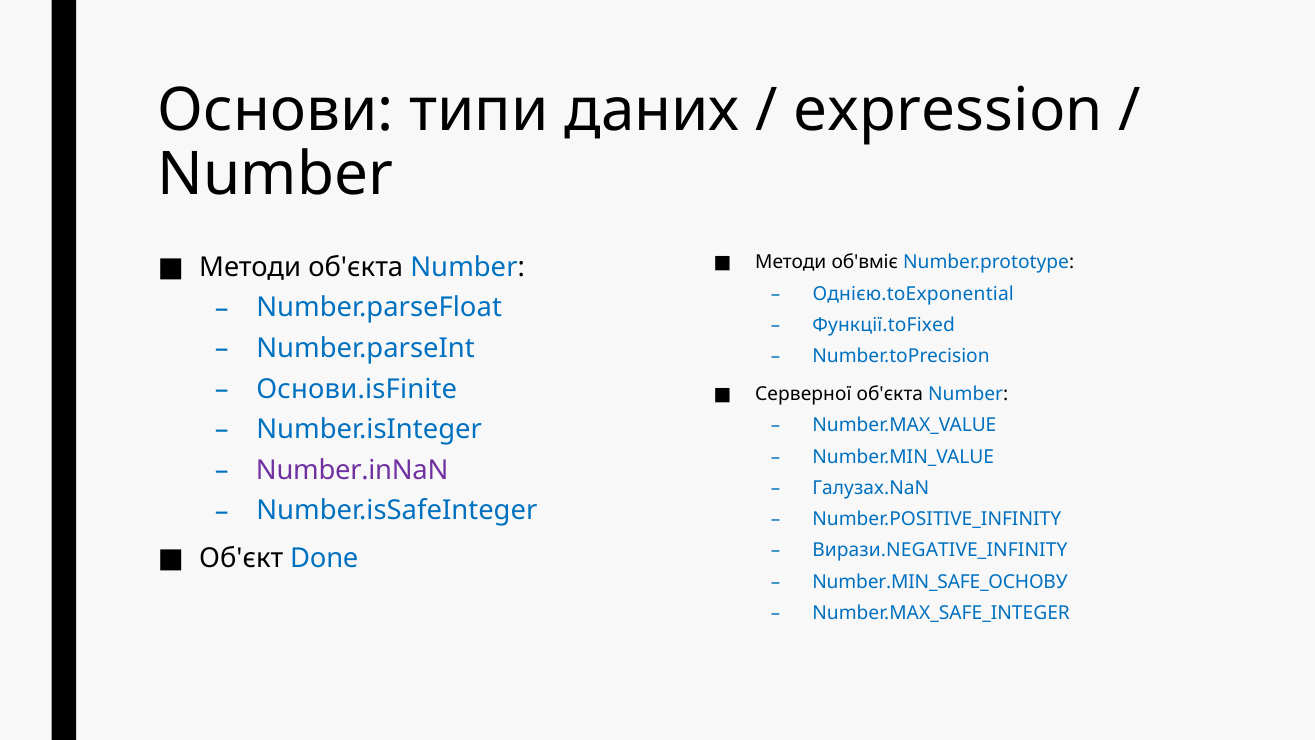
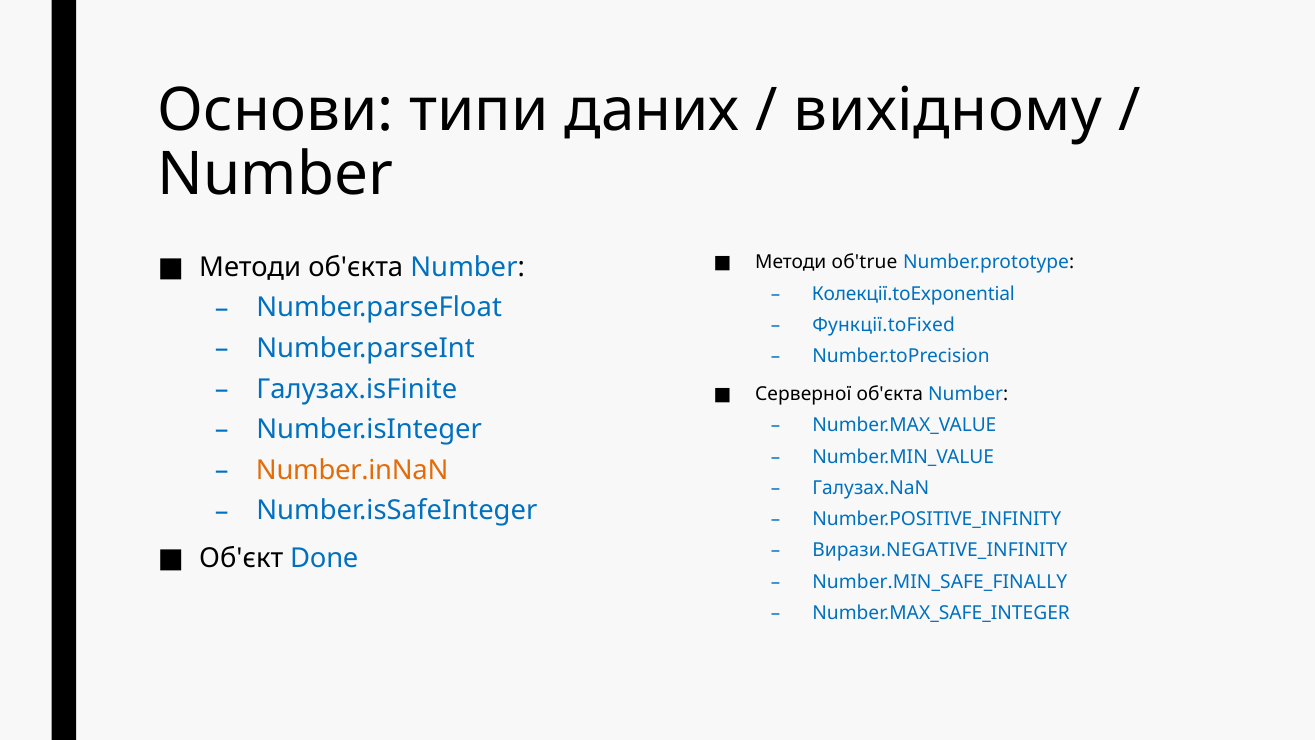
expression: expression -> вихідному
об'вміє: об'вміє -> об'true
Однією.toExponential: Однією.toExponential -> Колекції.toExponential
Основи.isFinite: Основи.isFinite -> Галузах.isFinite
Number.inNaN colour: purple -> orange
Number.MIN_SAFE_ОСНОВУ: Number.MIN_SAFE_ОСНОВУ -> Number.MIN_SAFE_FINALLY
